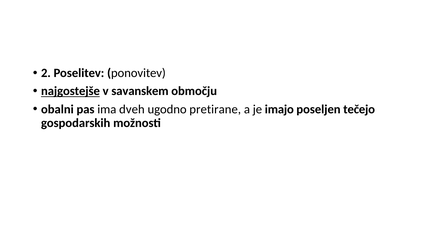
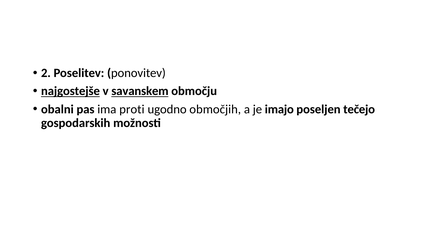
savanskem underline: none -> present
dveh: dveh -> proti
pretirane: pretirane -> območjih
